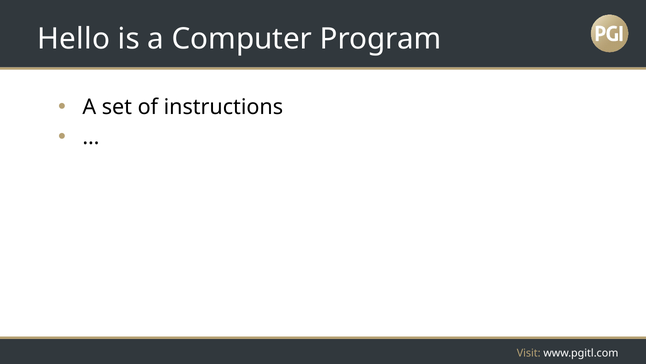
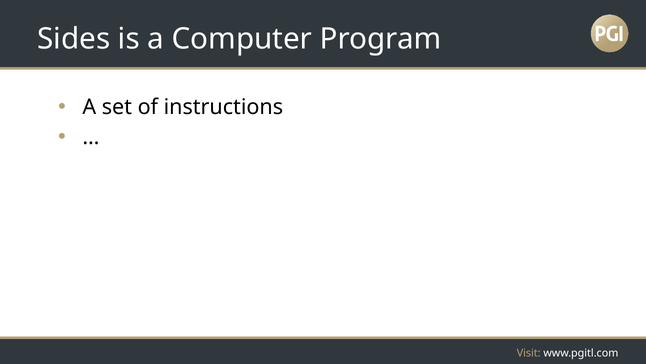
Hello: Hello -> Sides
